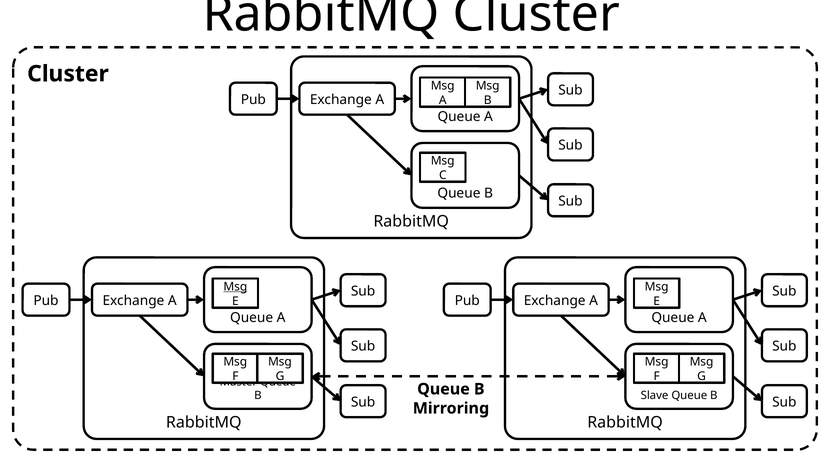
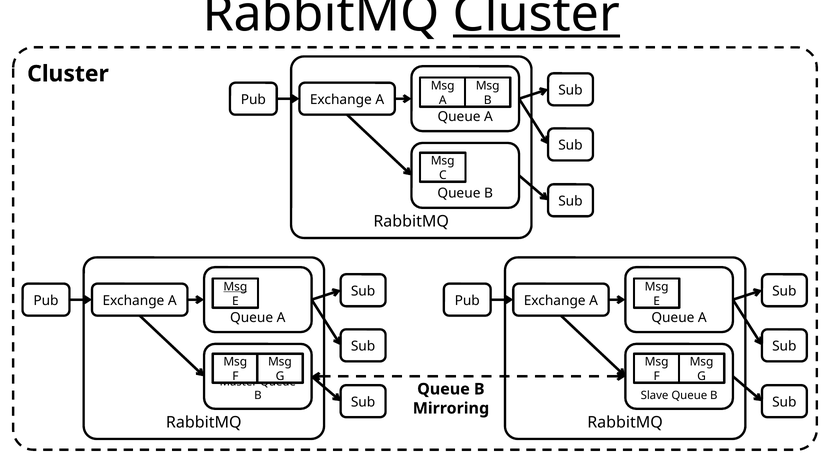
Cluster at (536, 14) underline: none -> present
